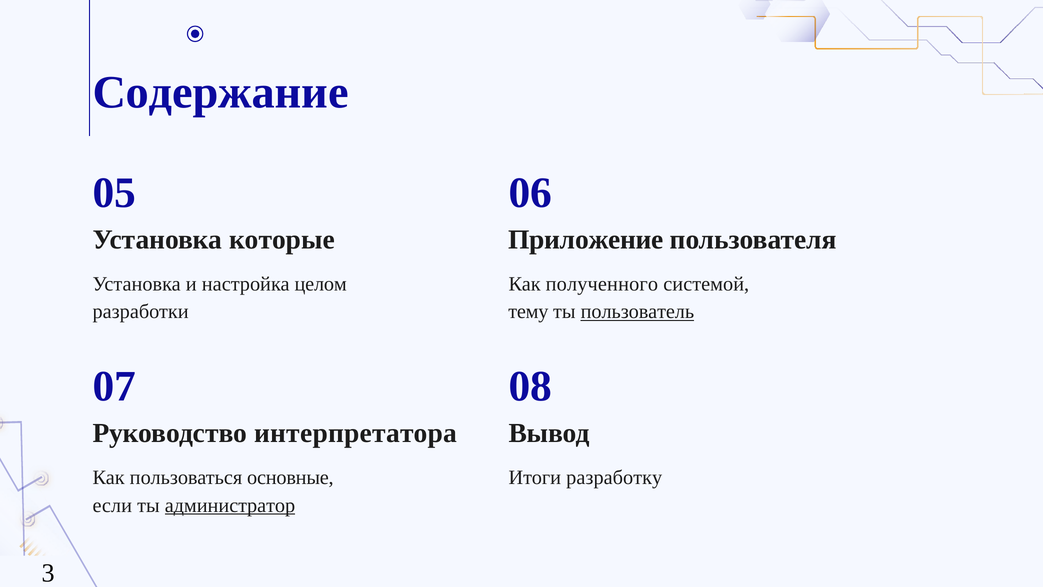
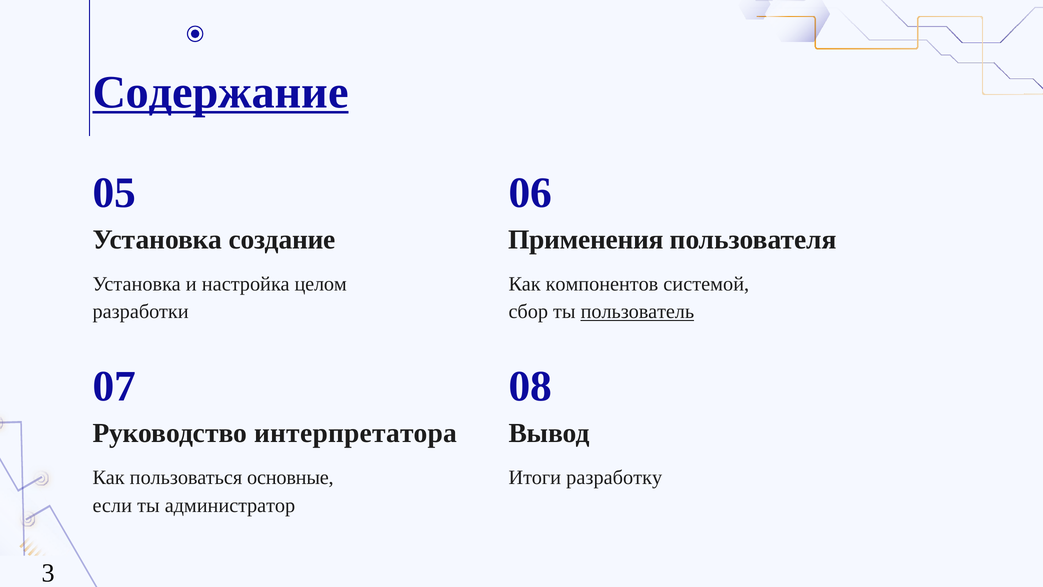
Содержание underline: none -> present
которые: которые -> создание
Приложение: Приложение -> Применения
полученного: полученного -> компонентов
тему: тему -> сбор
администратор underline: present -> none
